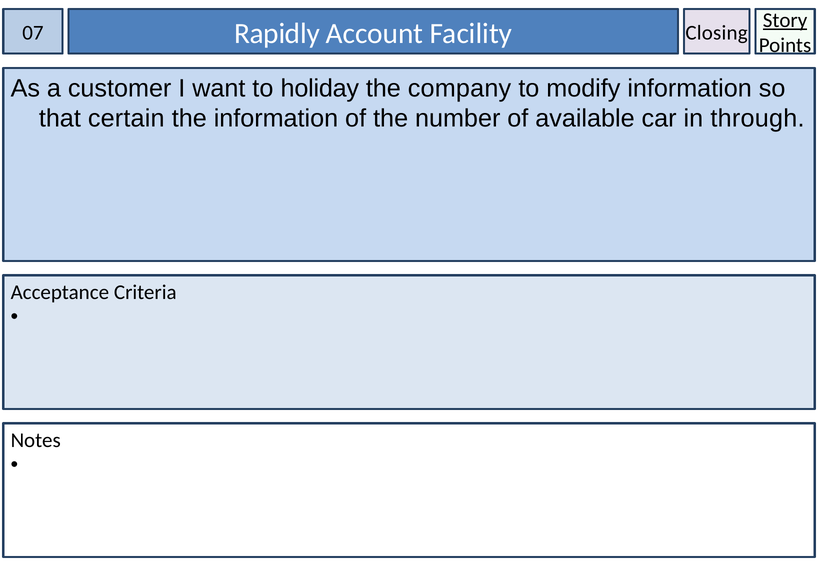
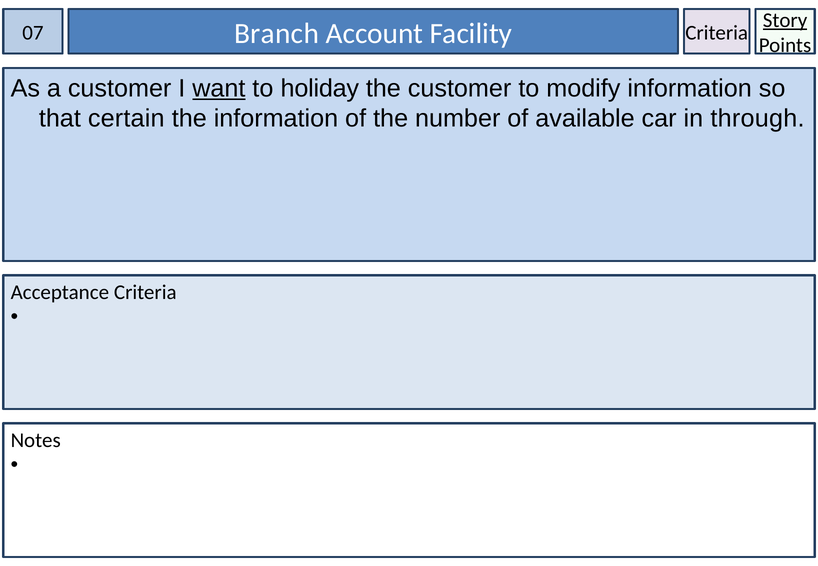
Rapidly: Rapidly -> Branch
Closing at (717, 33): Closing -> Criteria
want underline: none -> present
the company: company -> customer
